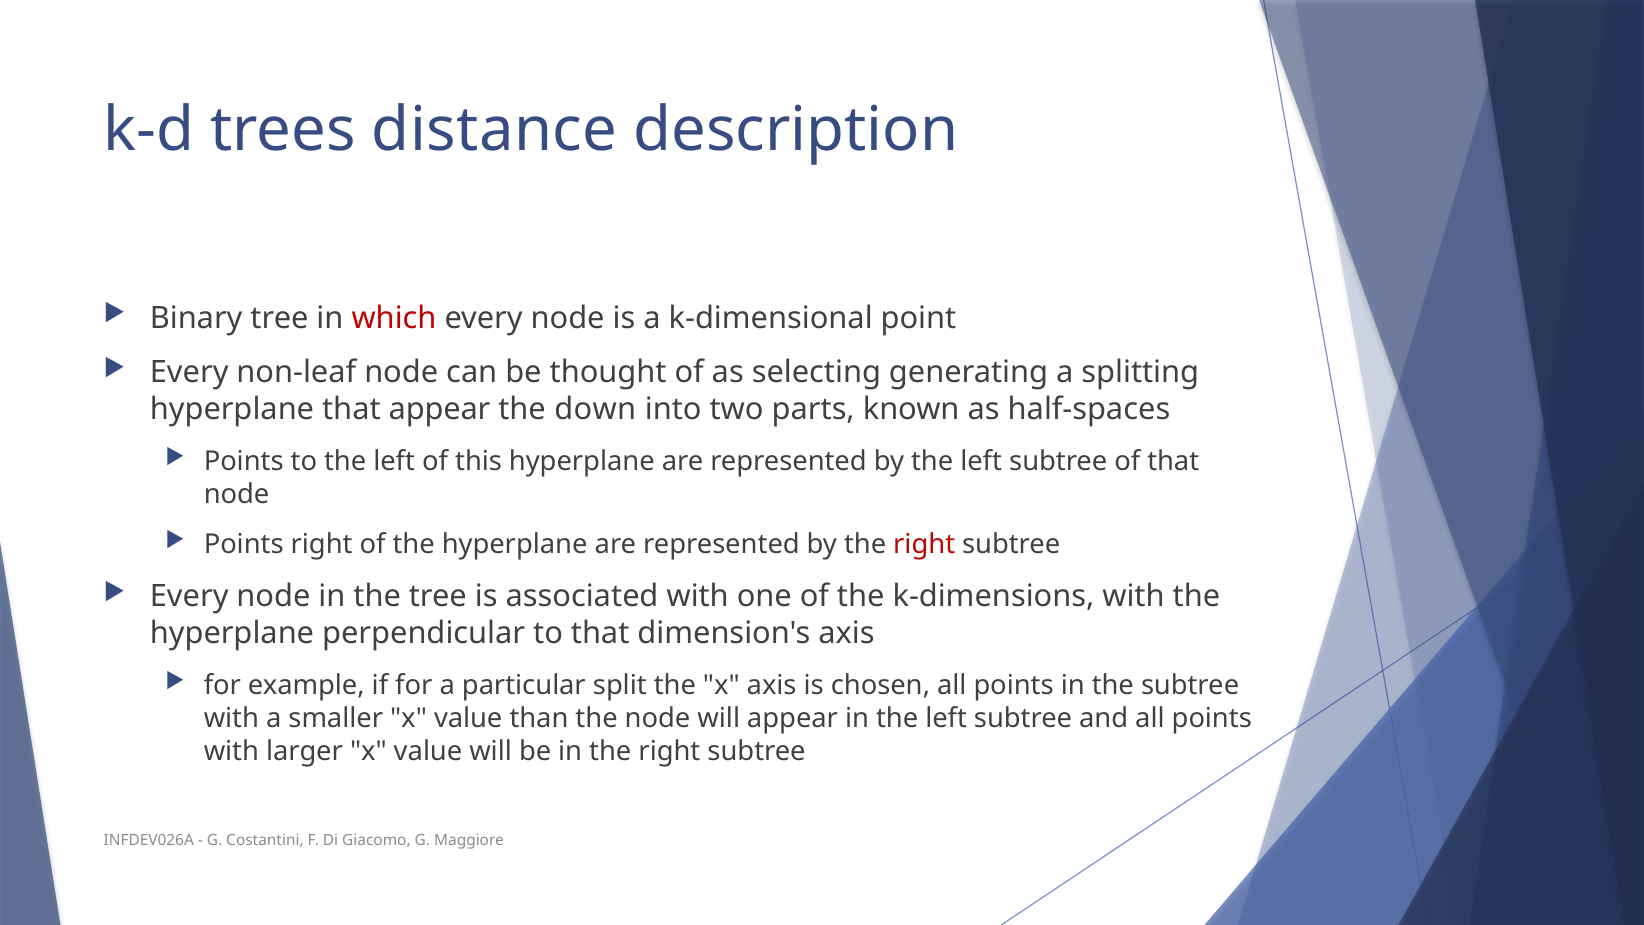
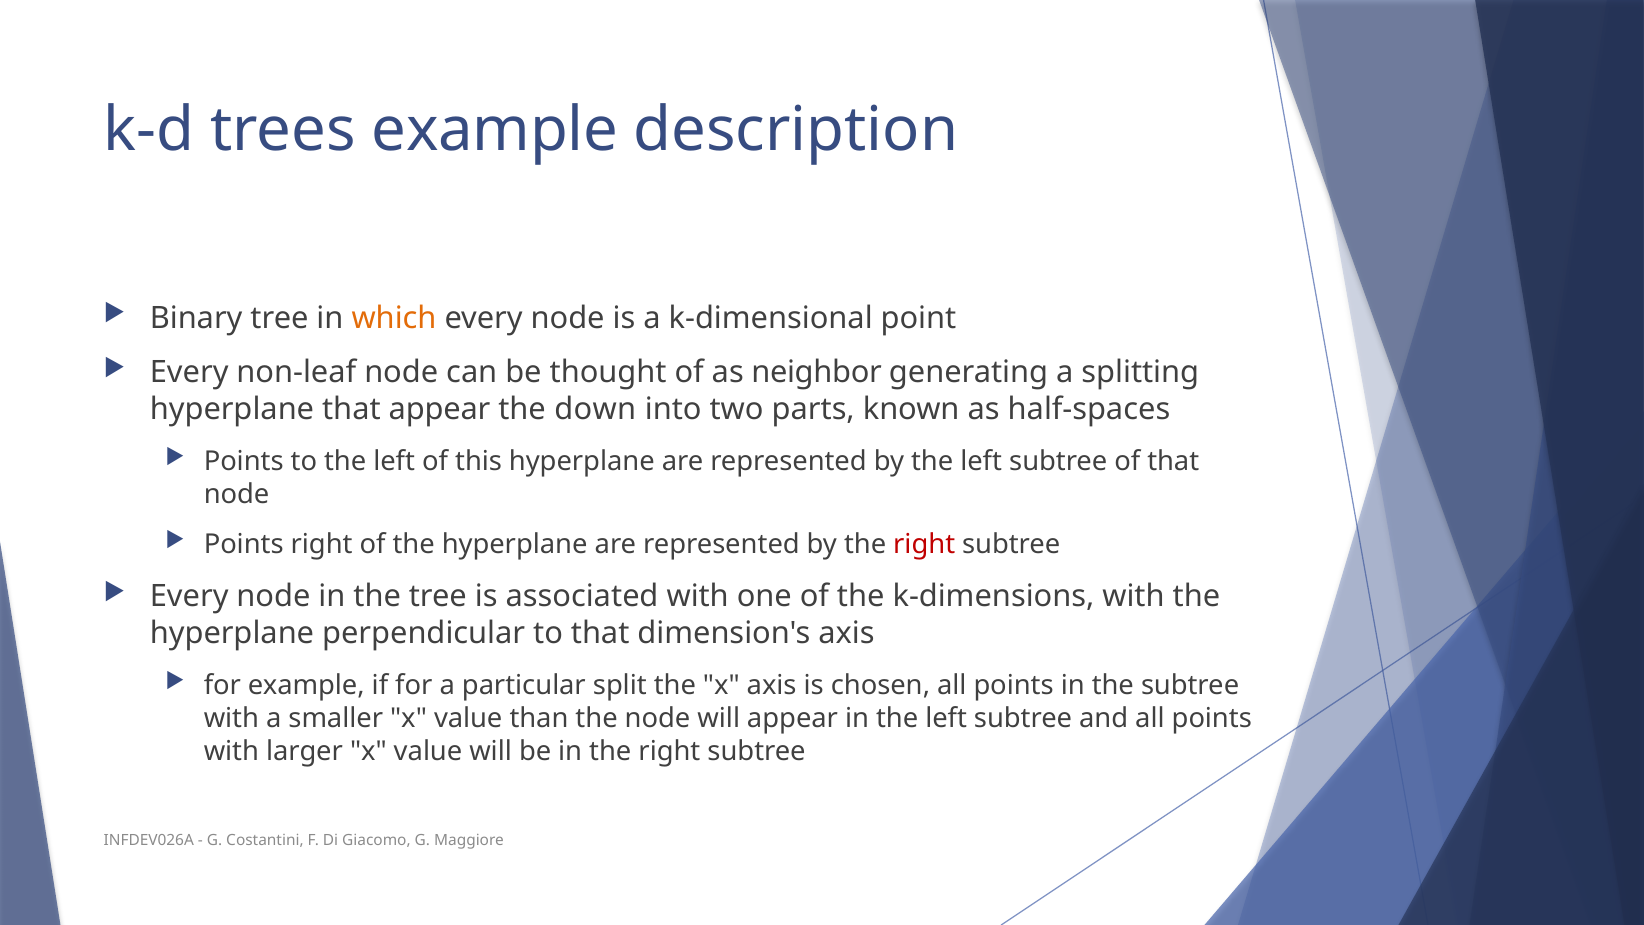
trees distance: distance -> example
which colour: red -> orange
selecting: selecting -> neighbor
